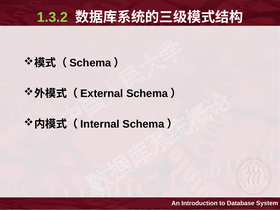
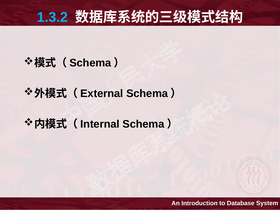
1.3.2 colour: light green -> light blue
